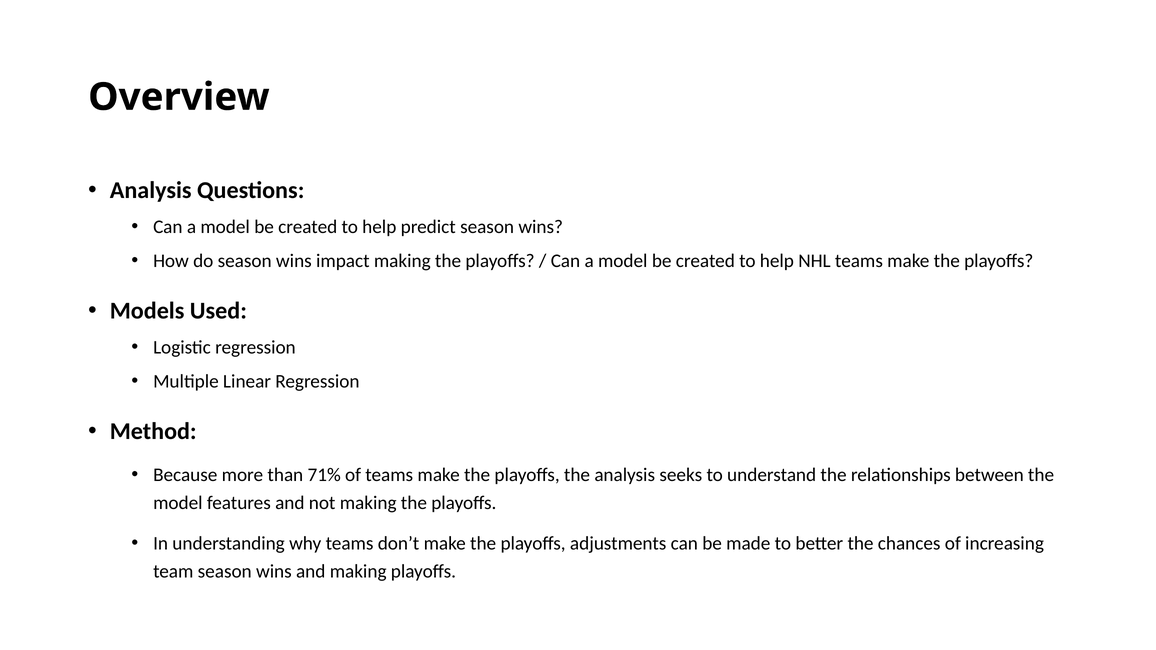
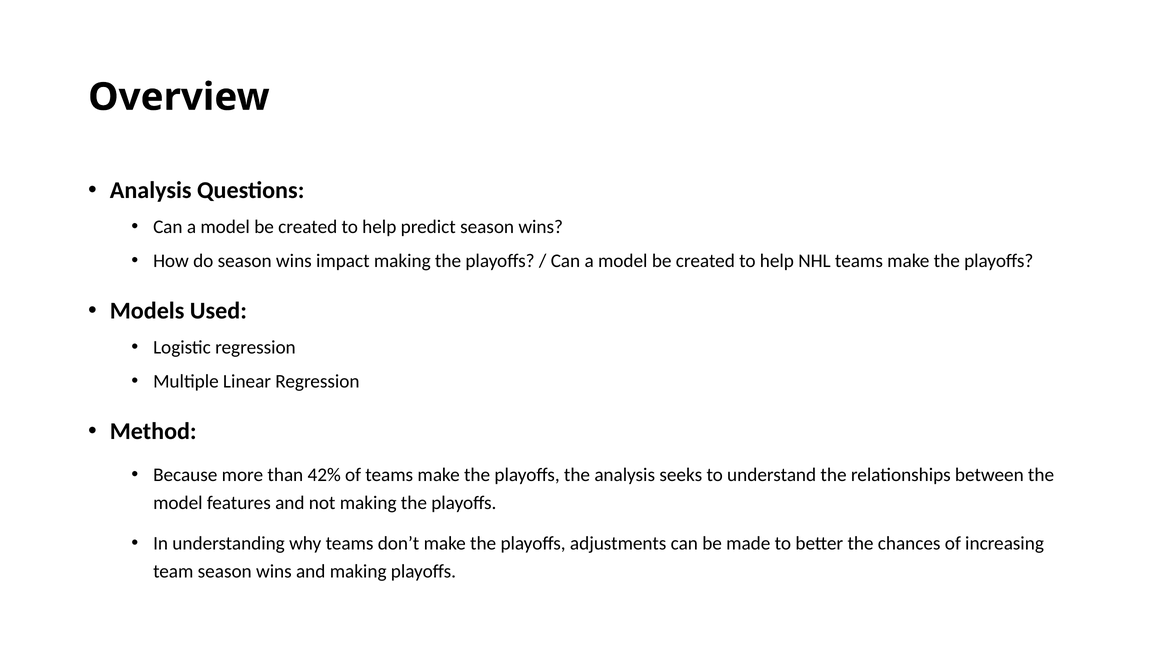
71%: 71% -> 42%
